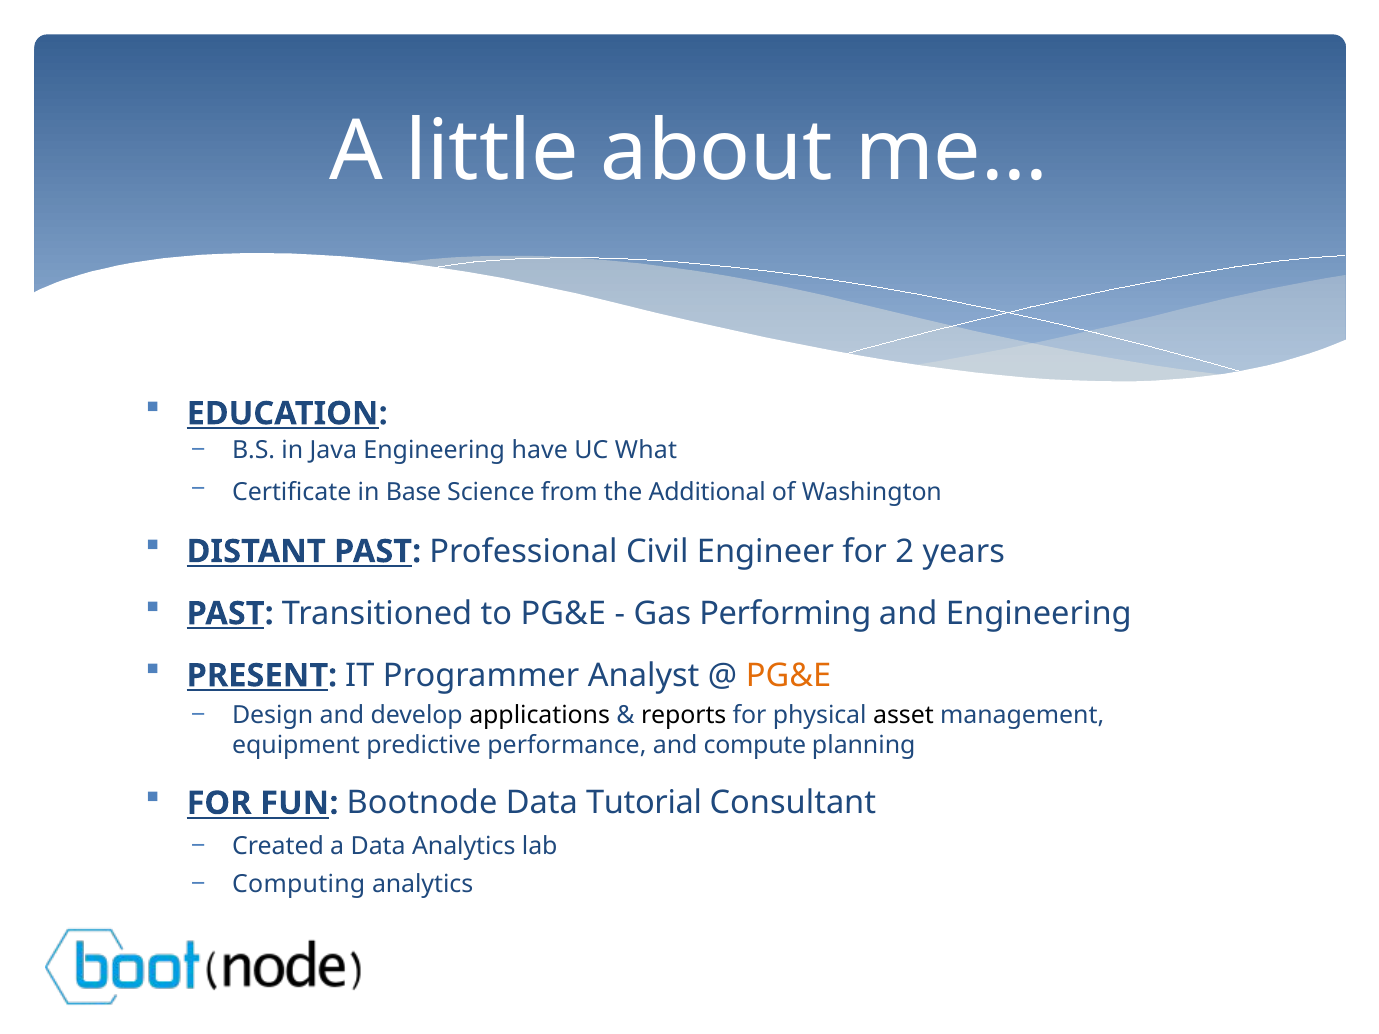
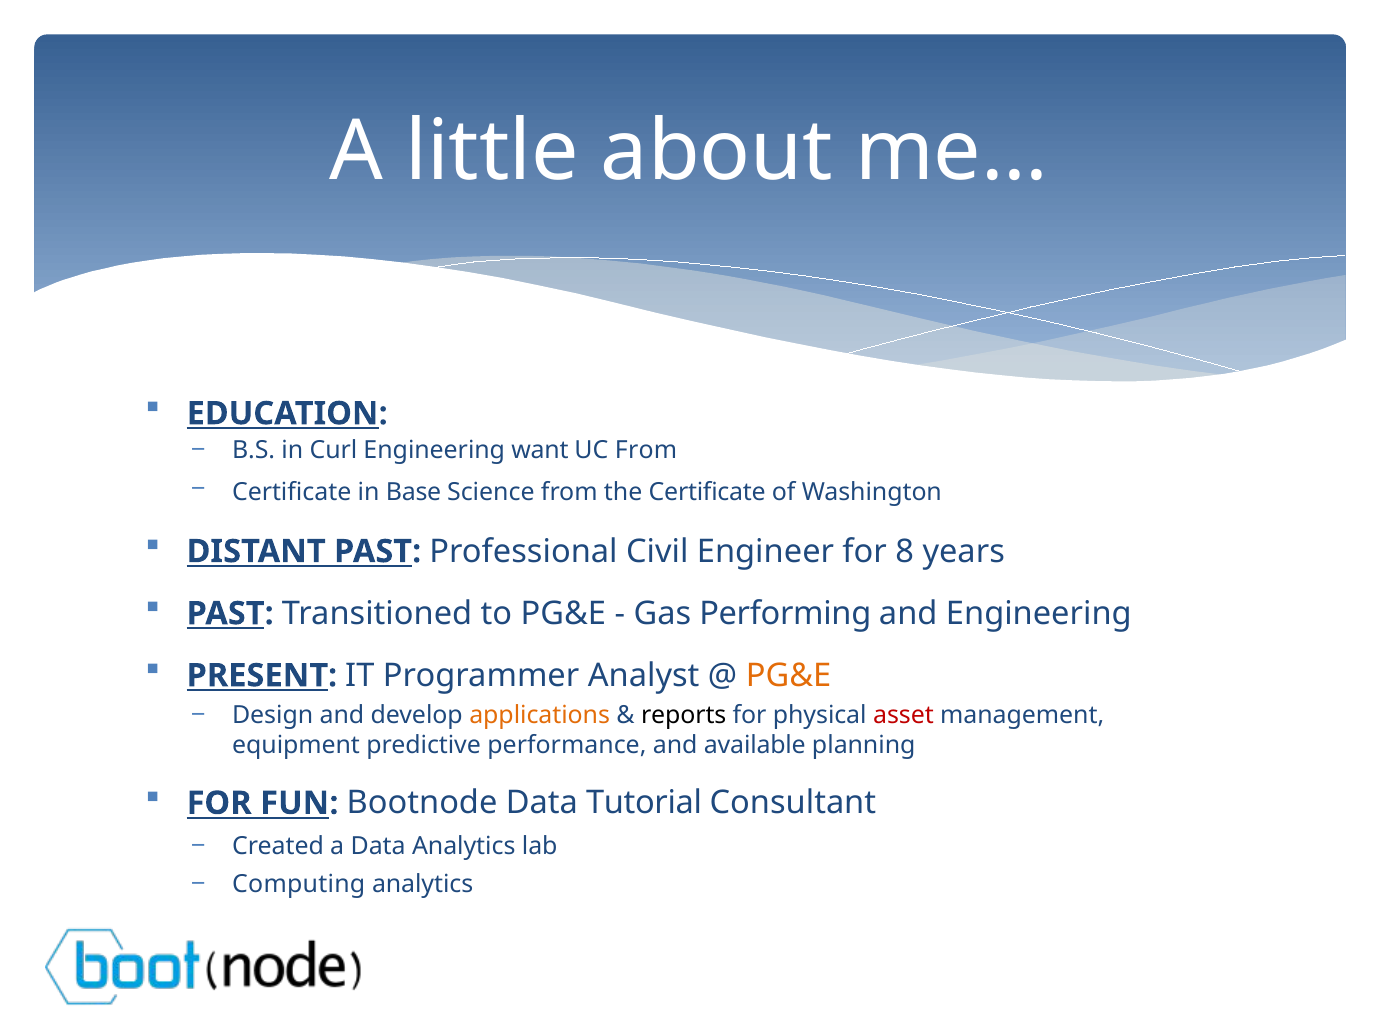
Java: Java -> Curl
have: have -> want
UC What: What -> From
the Additional: Additional -> Certificate
2: 2 -> 8
applications colour: black -> orange
asset colour: black -> red
compute: compute -> available
